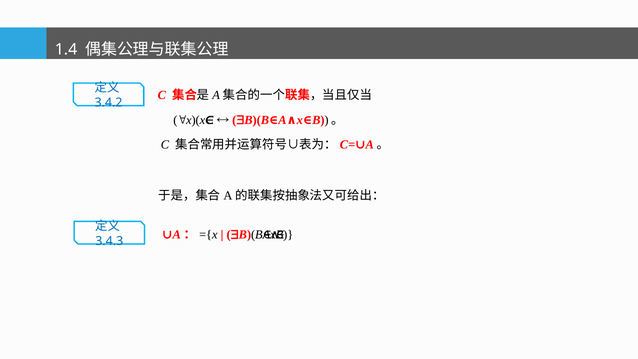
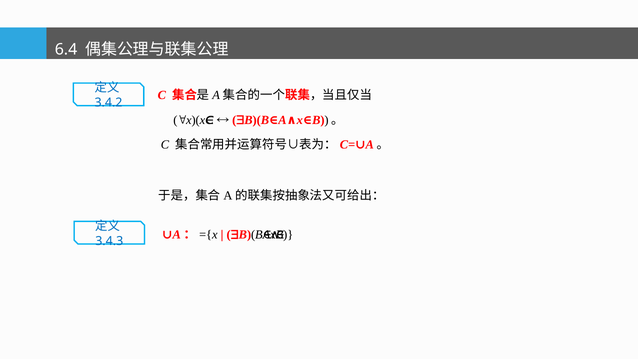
1.4: 1.4 -> 6.4
